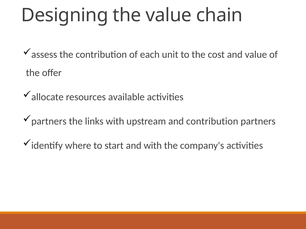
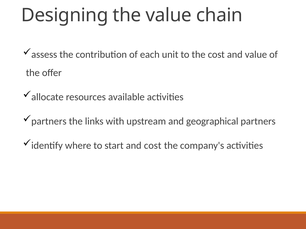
and contribution: contribution -> geographical
and with: with -> cost
